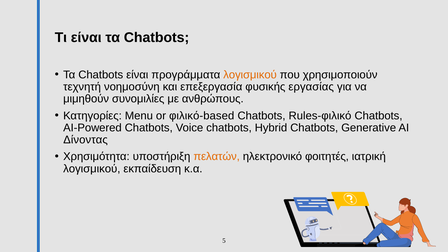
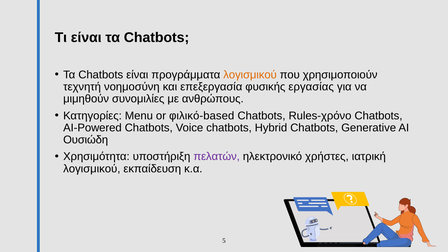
Rules-φιλικό: Rules-φιλικό -> Rules-χρόνο
Δίνοντας: Δίνοντας -> Ουσιώδη
πελατών colour: orange -> purple
φοιτητές: φοιτητές -> χρήστες
